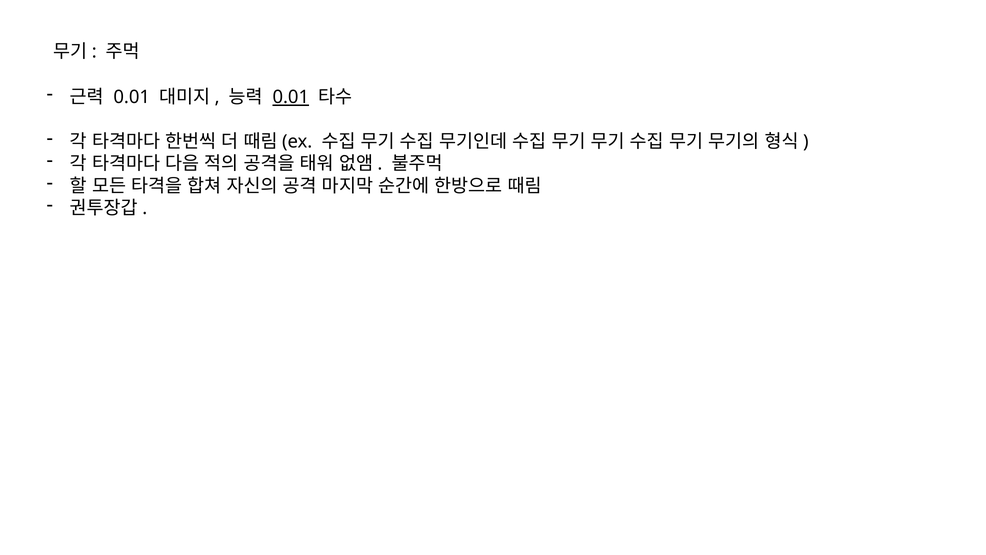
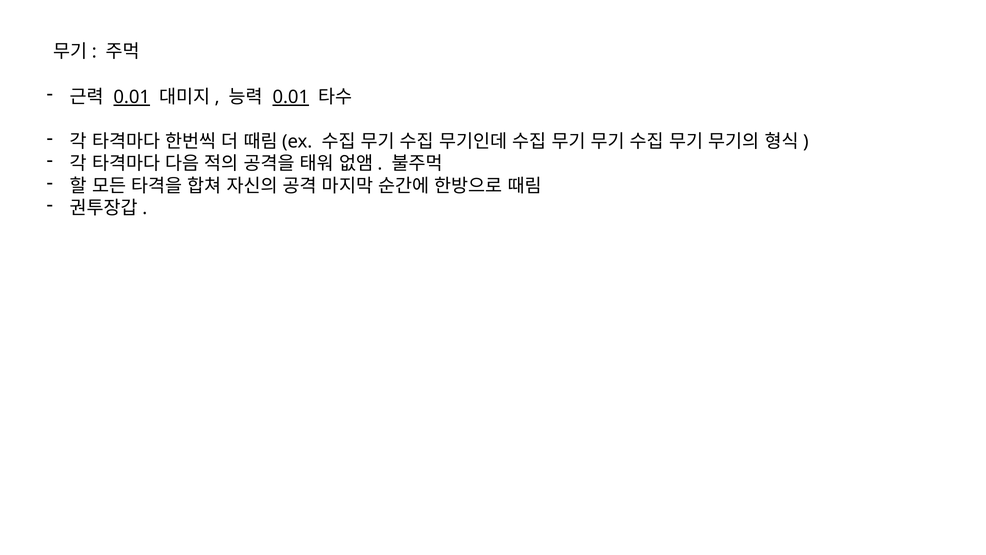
0.01 at (132, 97) underline: none -> present
